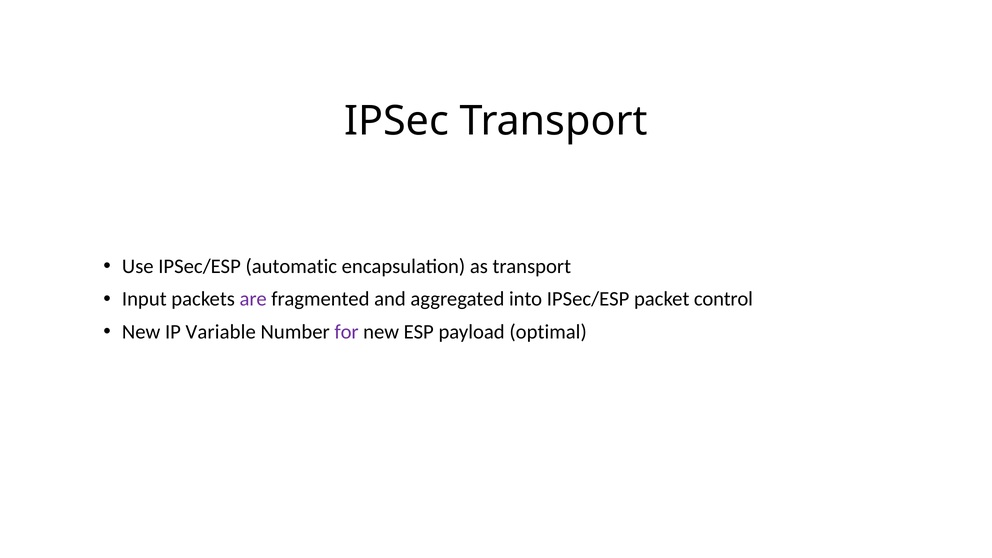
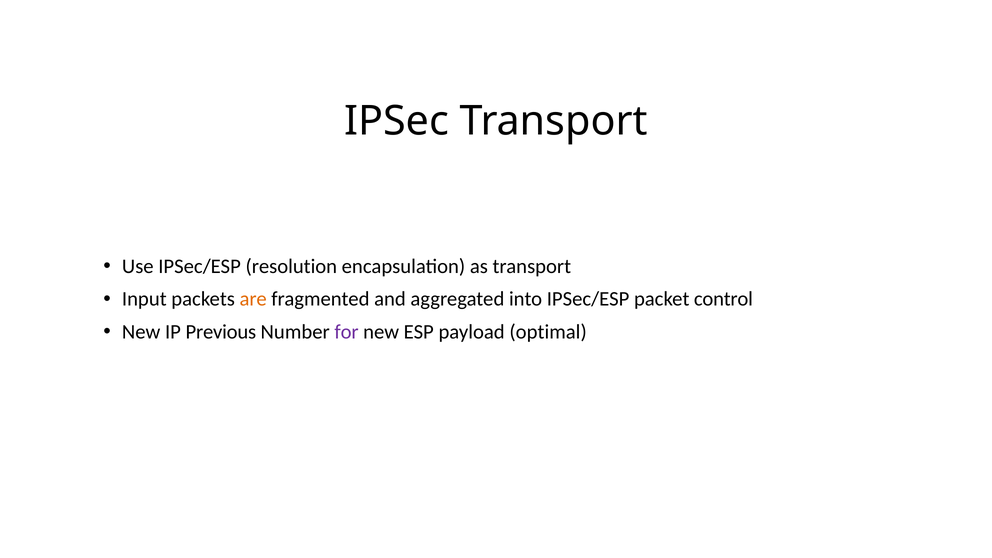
automatic: automatic -> resolution
are colour: purple -> orange
Variable: Variable -> Previous
